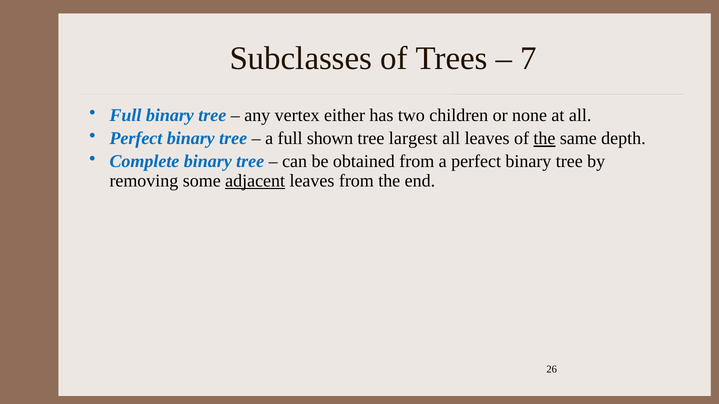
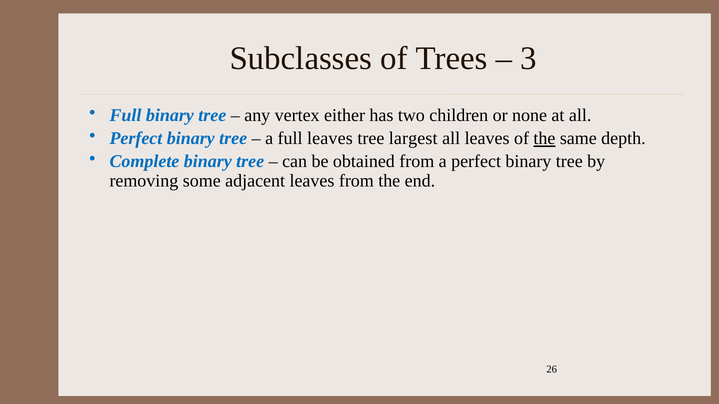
7: 7 -> 3
full shown: shown -> leaves
adjacent underline: present -> none
